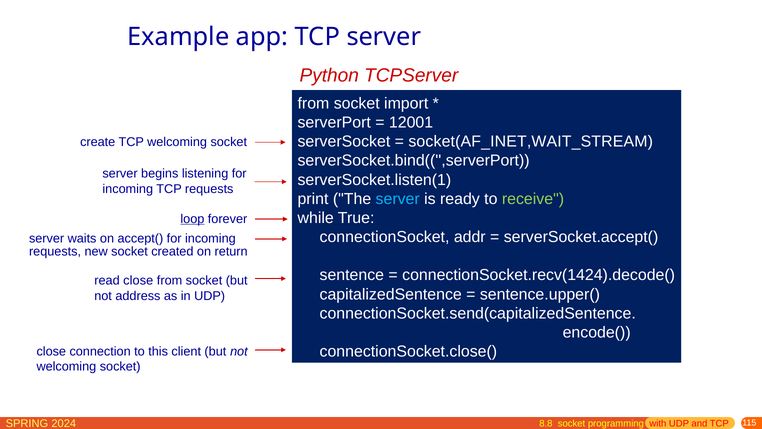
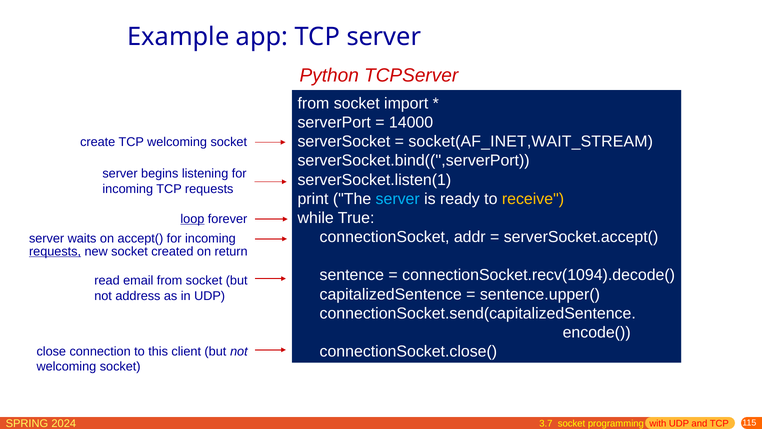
12001: 12001 -> 14000
receive colour: light green -> yellow
requests at (55, 251) underline: none -> present
connectionSocket.recv(1424).decode(: connectionSocket.recv(1424).decode( -> connectionSocket.recv(1094).decode(
read close: close -> email
8.8: 8.8 -> 3.7
